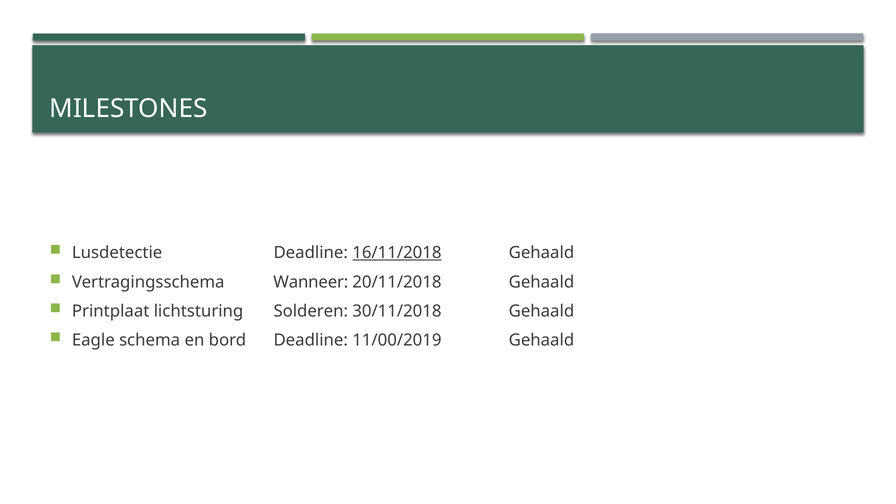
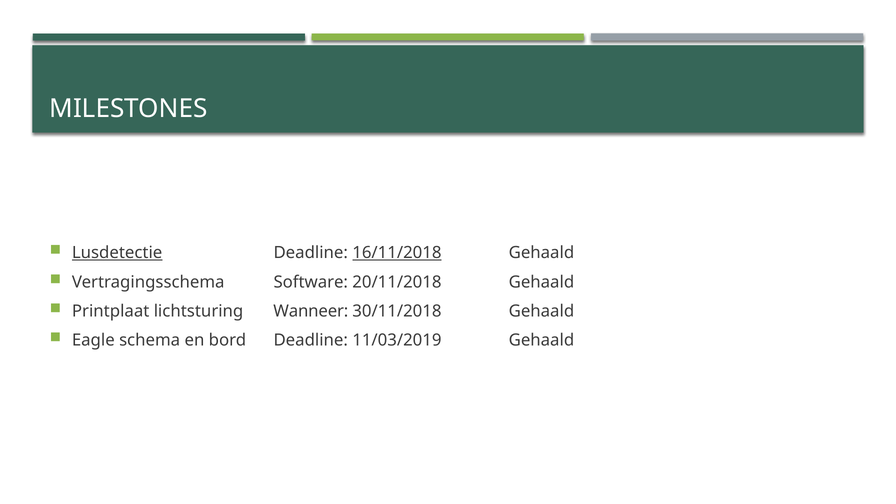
Lusdetectie underline: none -> present
Wanneer: Wanneer -> Software
Solderen: Solderen -> Wanneer
11/00/2019: 11/00/2019 -> 11/03/2019
